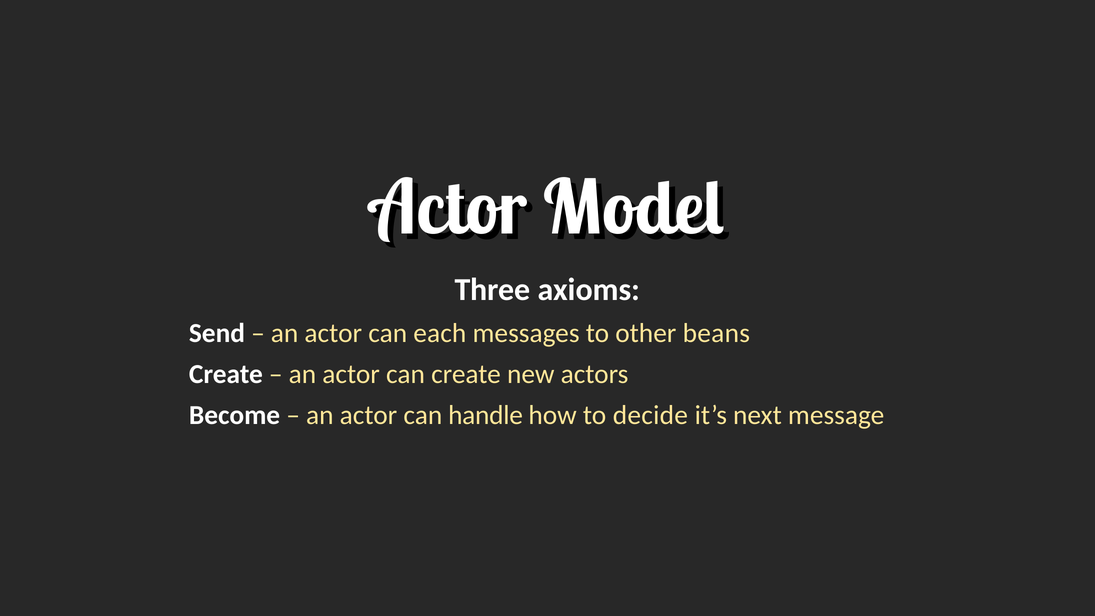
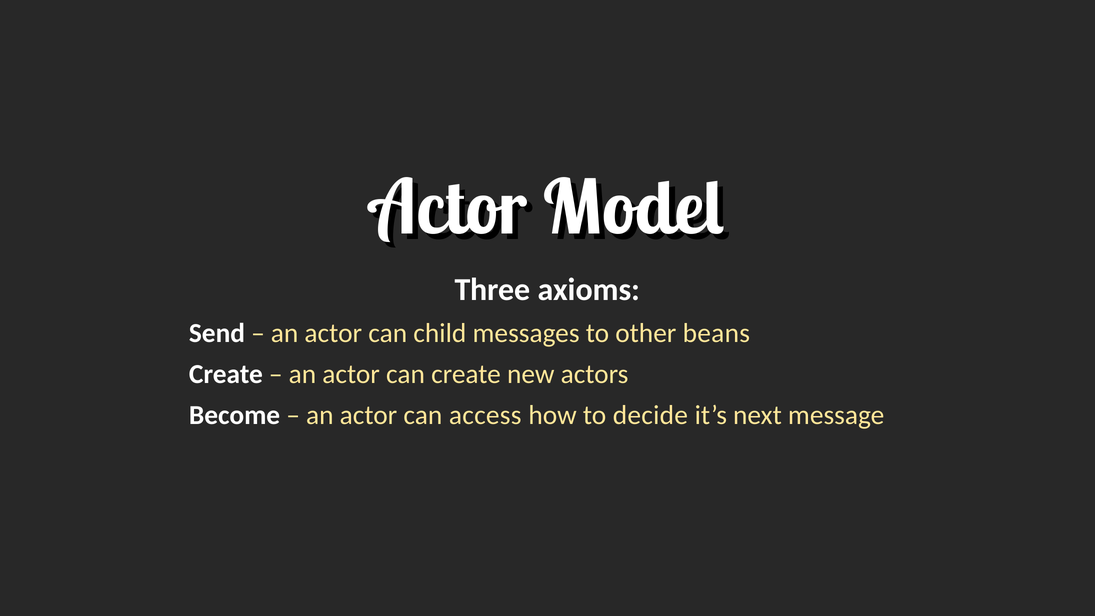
each: each -> child
handle: handle -> access
